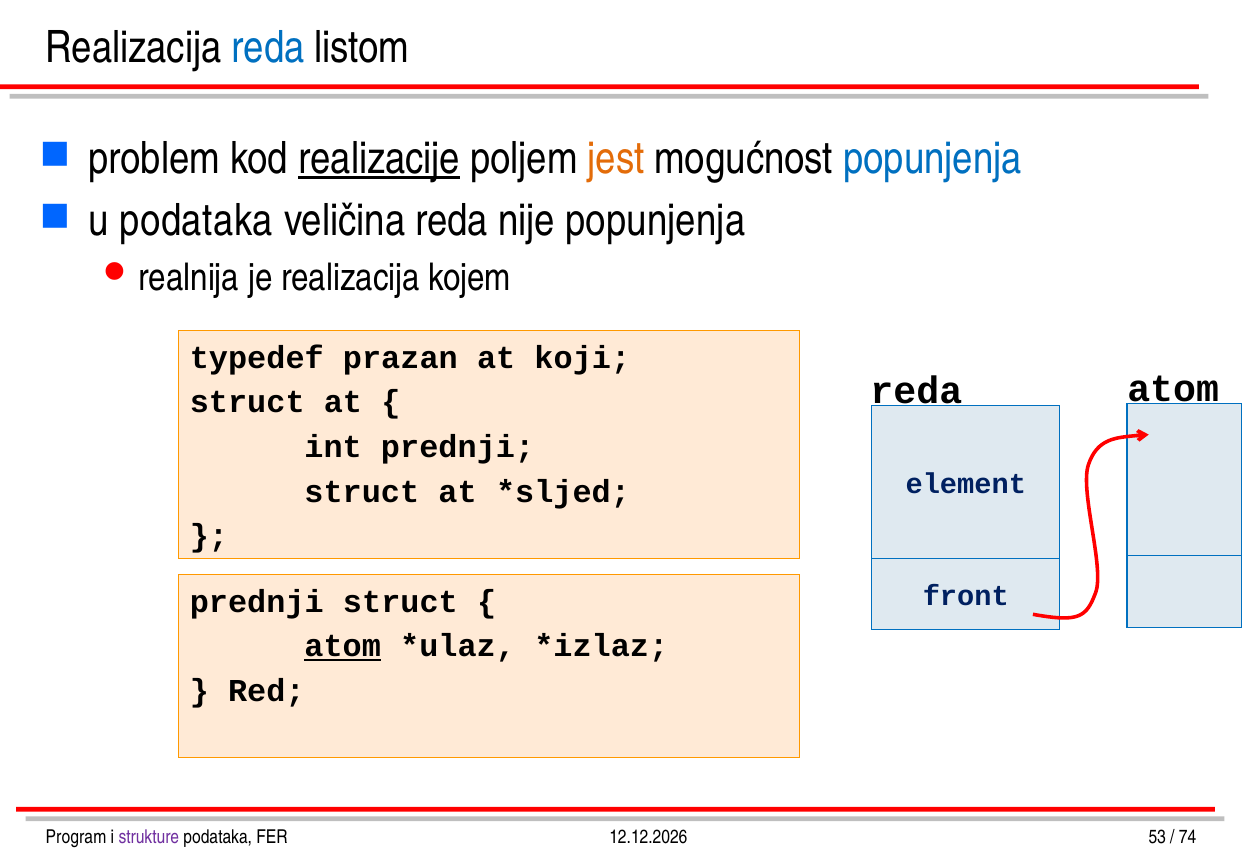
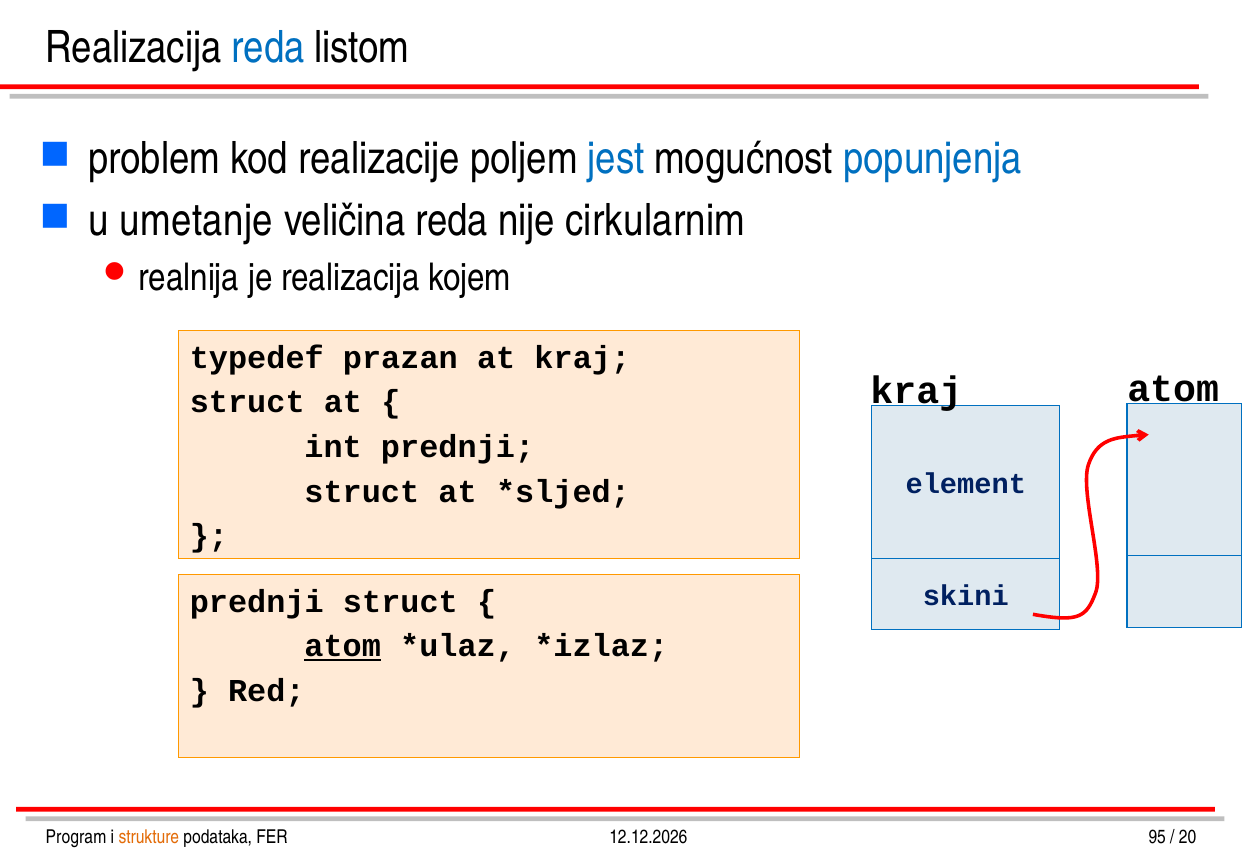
realizacije underline: present -> none
jest colour: orange -> blue
u podataka: podataka -> umetanje
nije popunjenja: popunjenja -> cirkularnim
at koji: koji -> kraj
reda at (916, 391): reda -> kraj
front: front -> skini
strukture colour: purple -> orange
53: 53 -> 95
74: 74 -> 20
